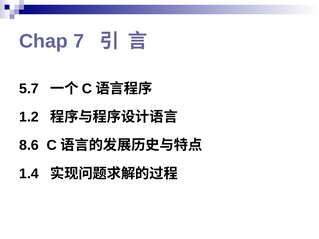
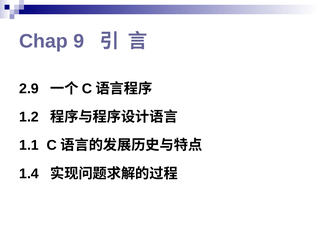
7: 7 -> 9
5.7: 5.7 -> 2.9
8.6: 8.6 -> 1.1
